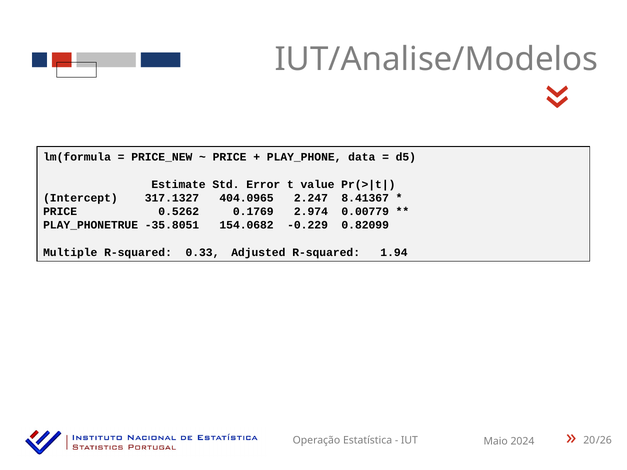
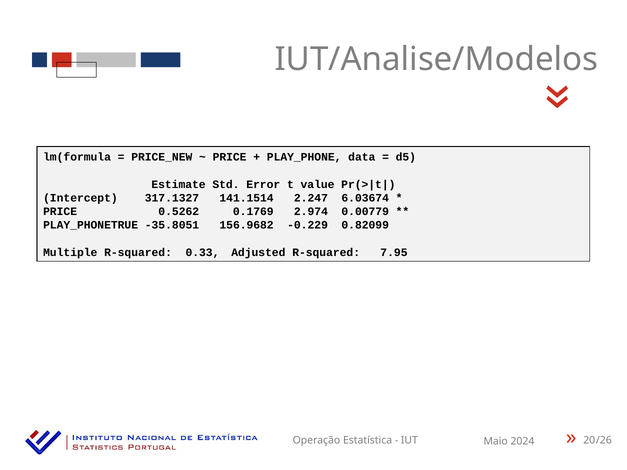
404.0965: 404.0965 -> 141.1514
8.41367: 8.41367 -> 6.03674
154.0682: 154.0682 -> 156.9682
1.94: 1.94 -> 7.95
